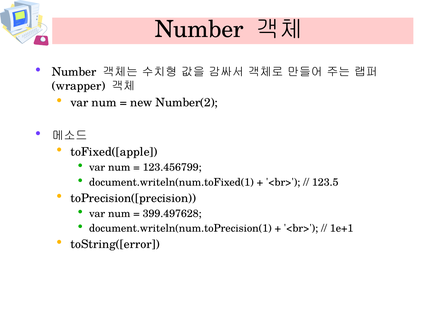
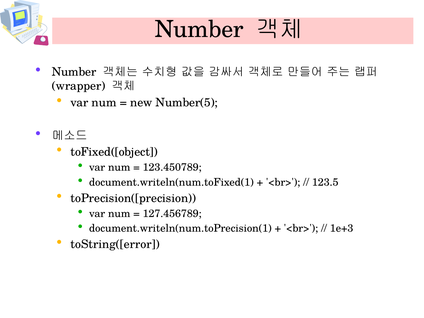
Number(2: Number(2 -> Number(5
toFixed([apple: toFixed([apple -> toFixed([object
123.456799: 123.456799 -> 123.450789
399.497628: 399.497628 -> 127.456789
1e+1: 1e+1 -> 1e+3
